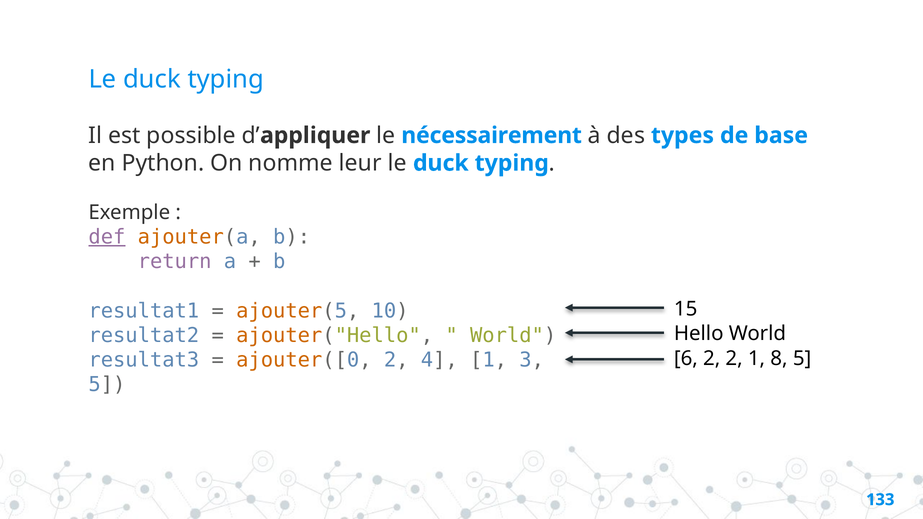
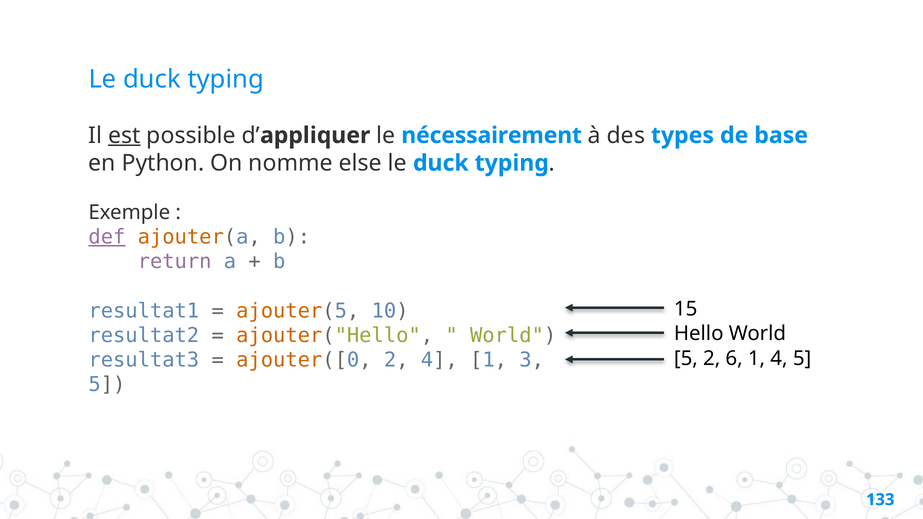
est underline: none -> present
leur: leur -> else
6 at (686, 358): 6 -> 5
2 2: 2 -> 6
1 8: 8 -> 4
